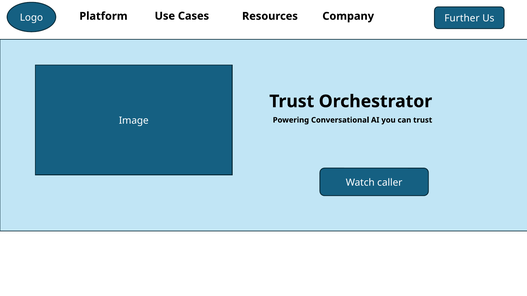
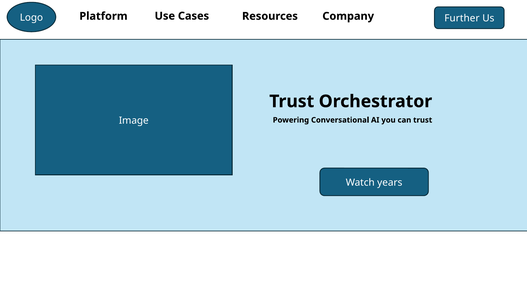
caller: caller -> years
